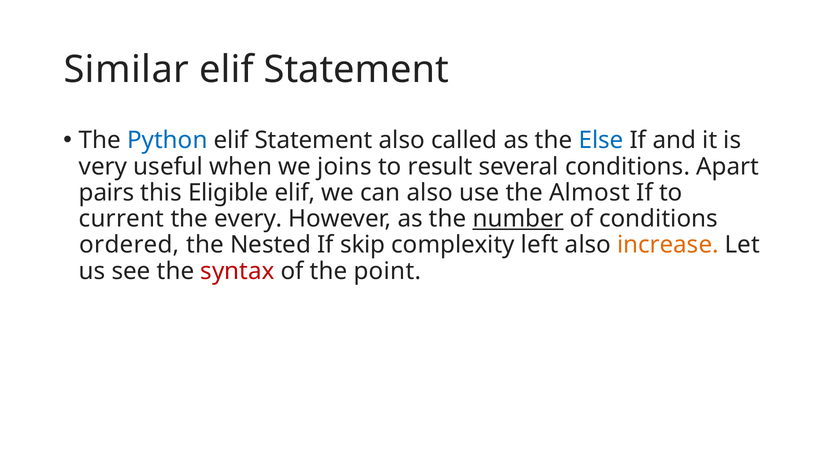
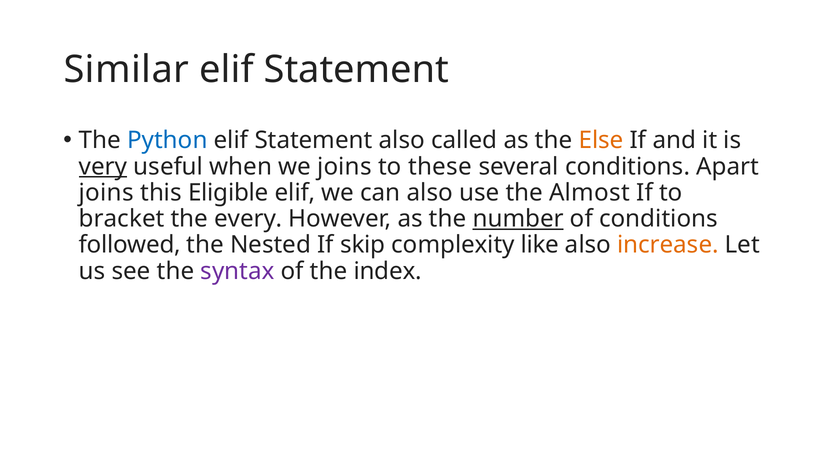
Else colour: blue -> orange
very underline: none -> present
result: result -> these
pairs at (107, 193): pairs -> joins
current: current -> bracket
ordered: ordered -> followed
left: left -> like
syntax colour: red -> purple
point: point -> index
